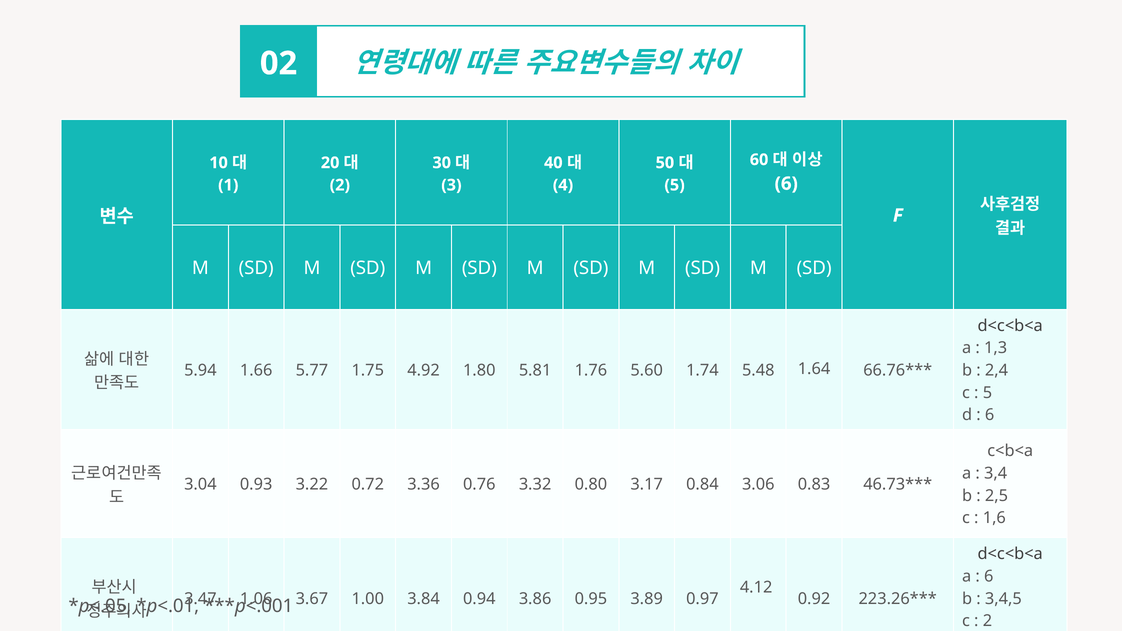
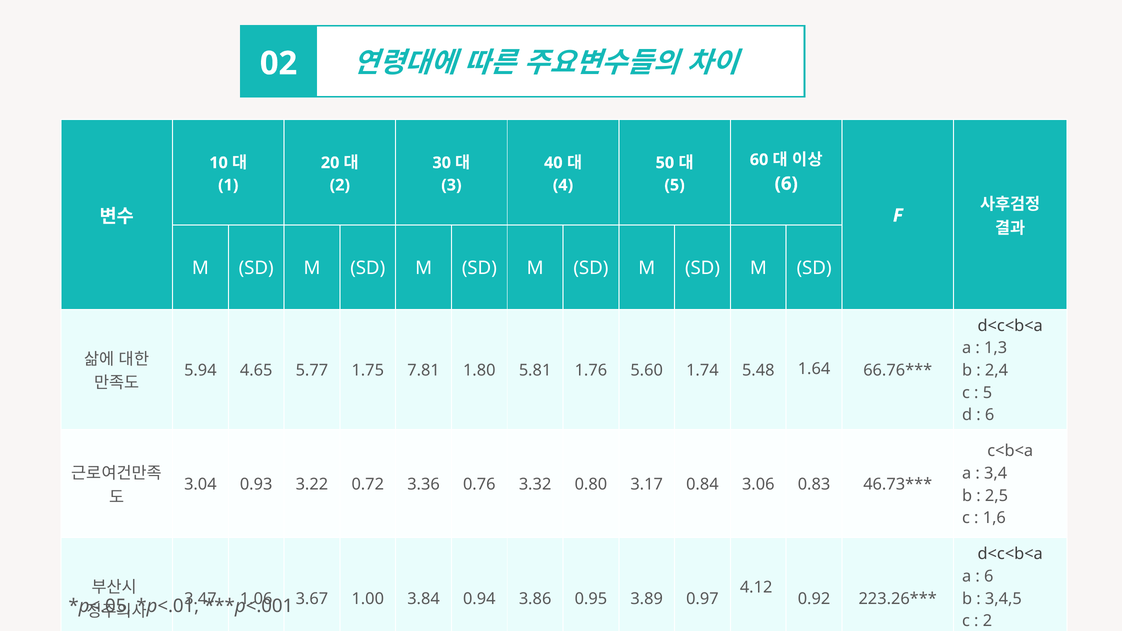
1.66: 1.66 -> 4.65
4.92: 4.92 -> 7.81
